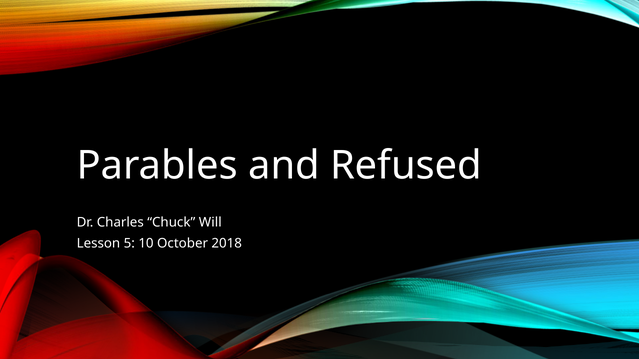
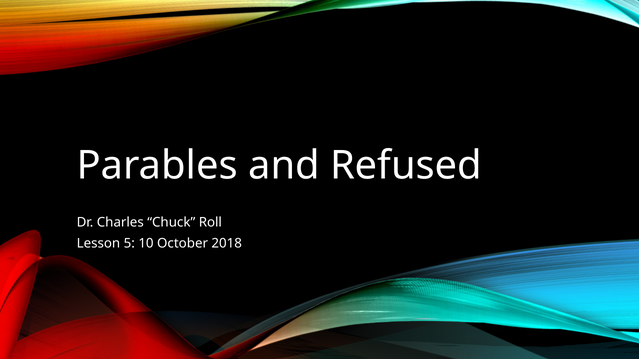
Will: Will -> Roll
